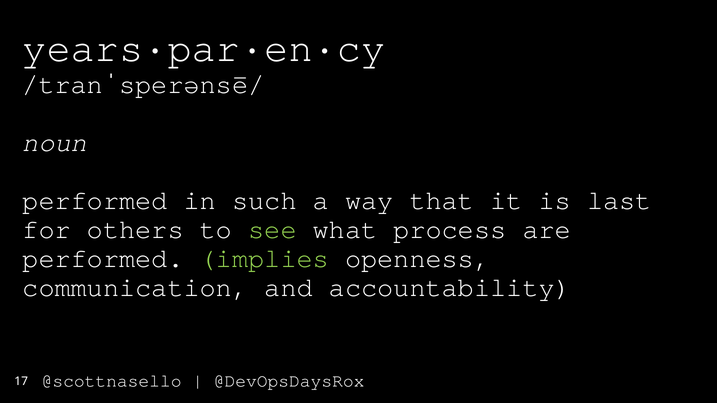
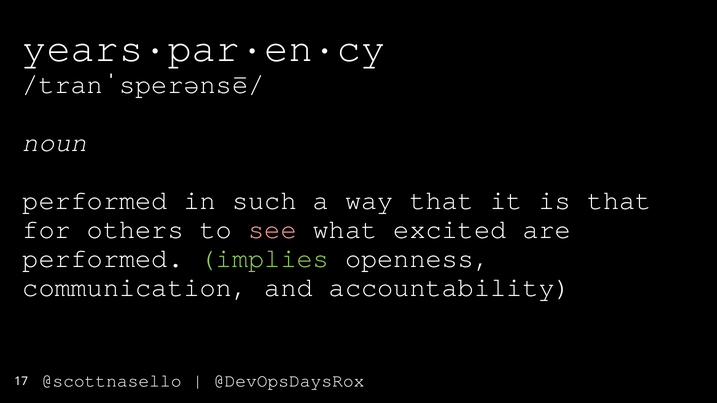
is last: last -> that
see colour: light green -> pink
process: process -> excited
